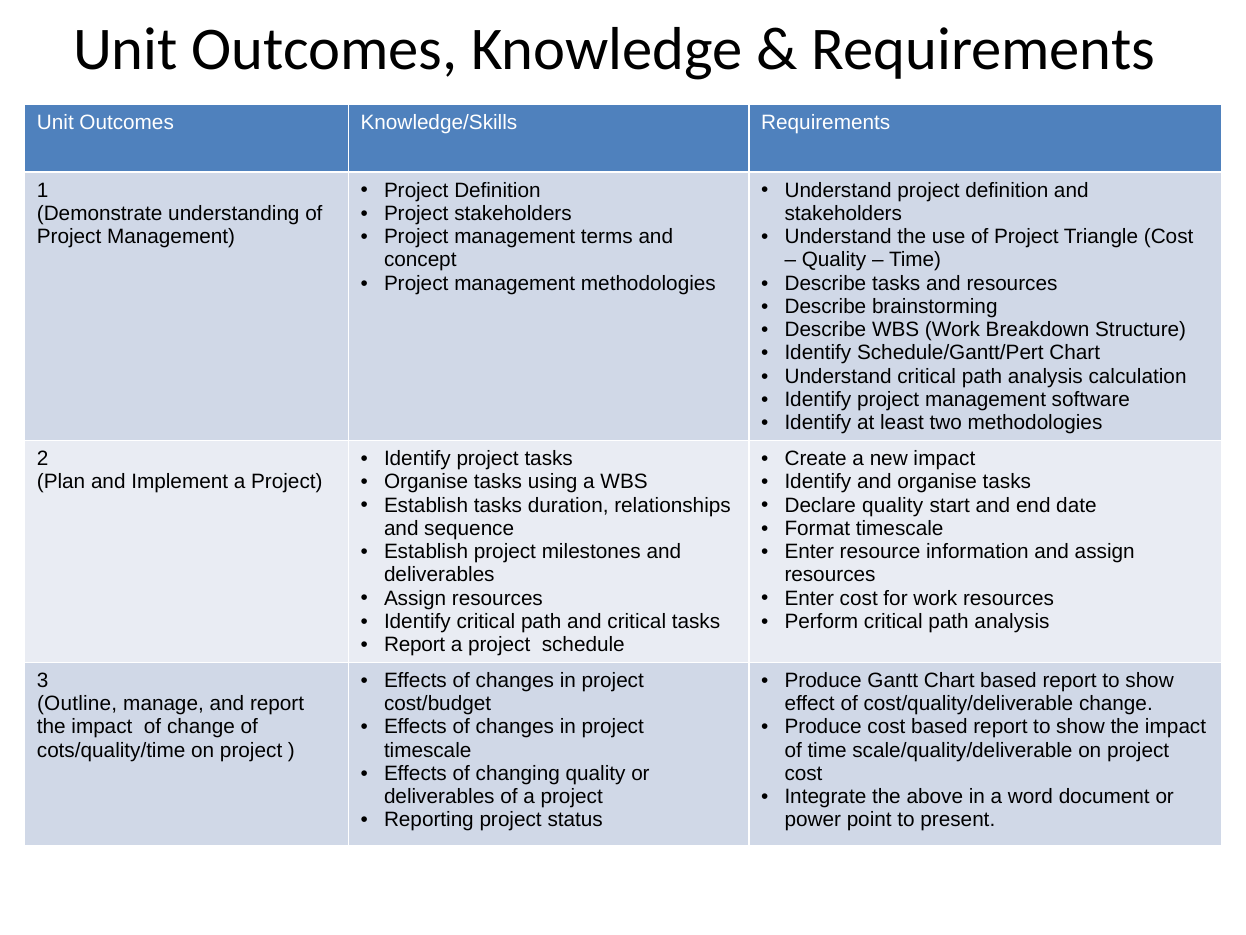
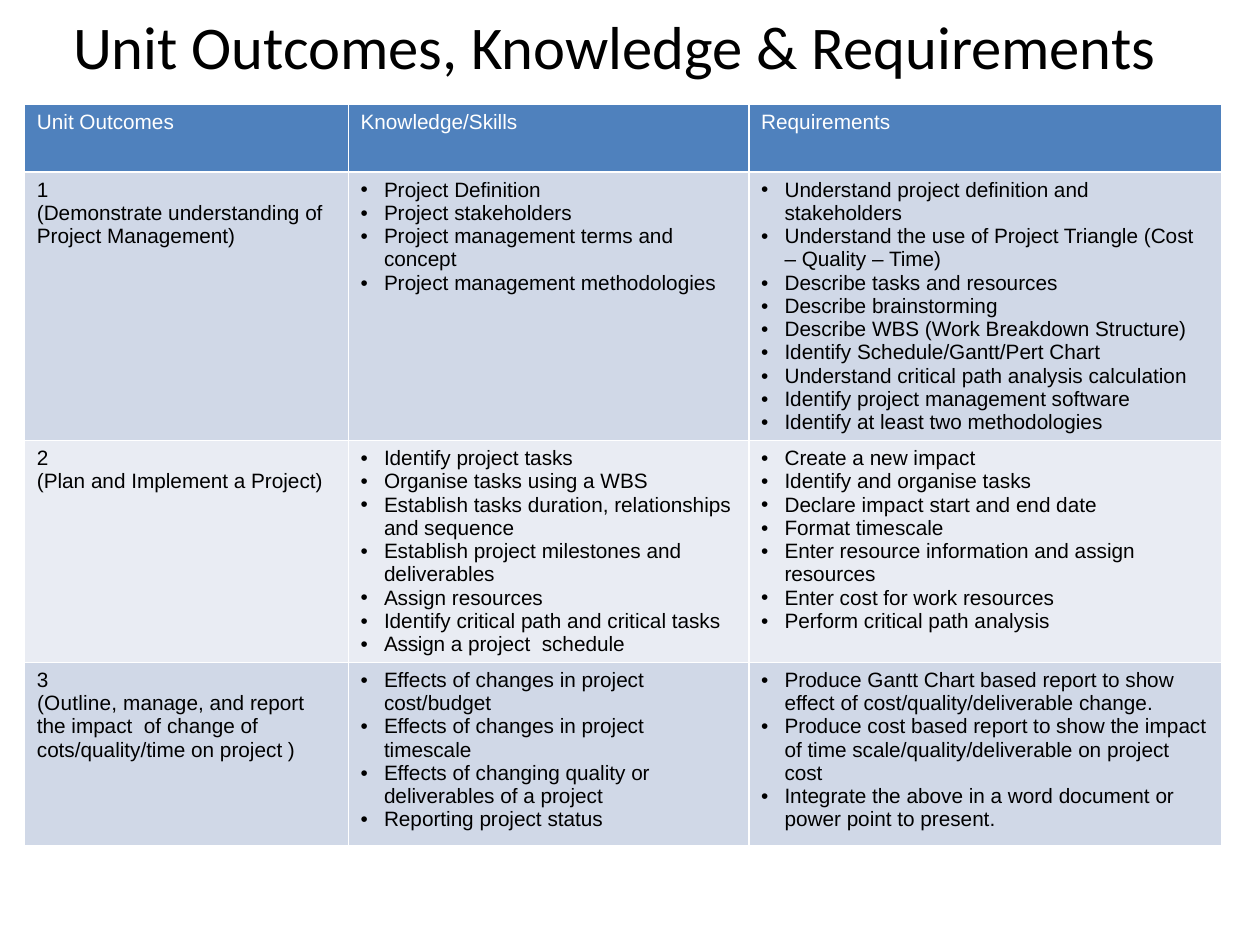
Declare quality: quality -> impact
Report at (415, 644): Report -> Assign
